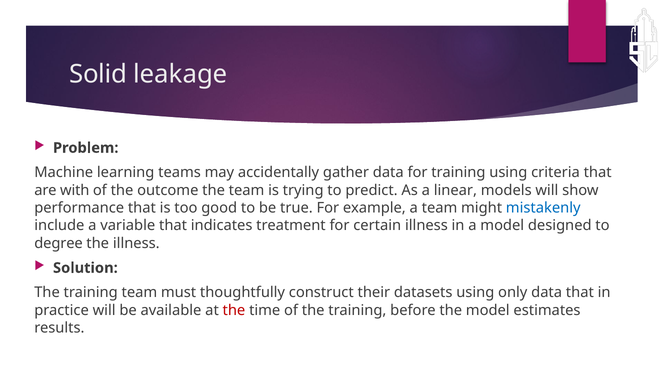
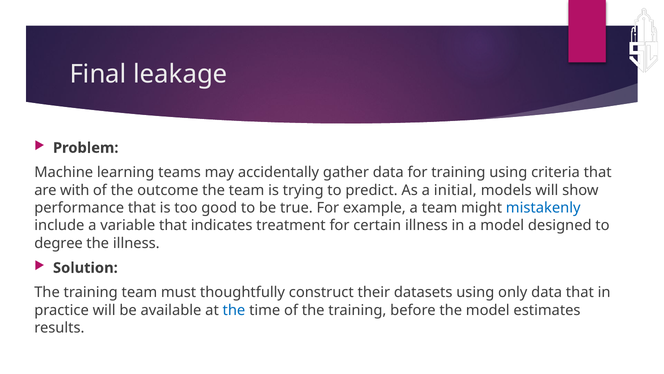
Solid: Solid -> Final
linear: linear -> initial
the at (234, 310) colour: red -> blue
